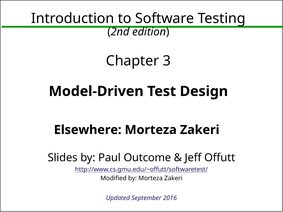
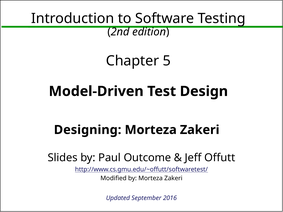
3: 3 -> 5
Elsewhere: Elsewhere -> Designing
